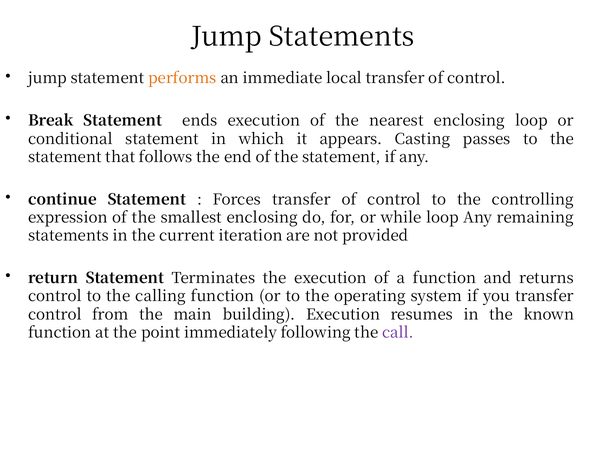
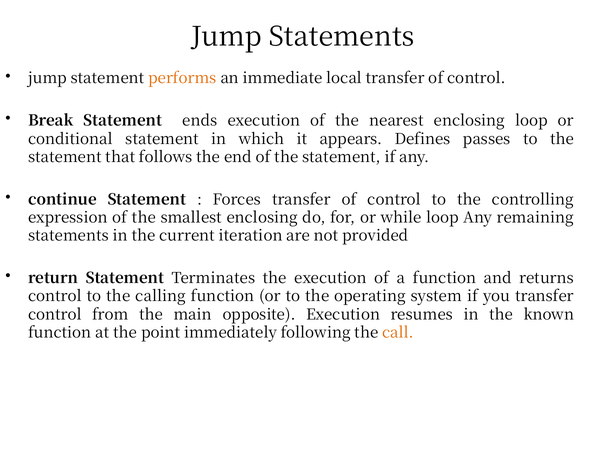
Casting: Casting -> Defines
building: building -> opposite
call colour: purple -> orange
